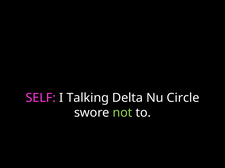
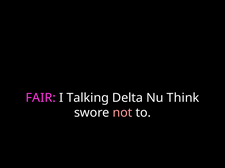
SELF: SELF -> FAIR
Circle: Circle -> Think
not colour: light green -> pink
